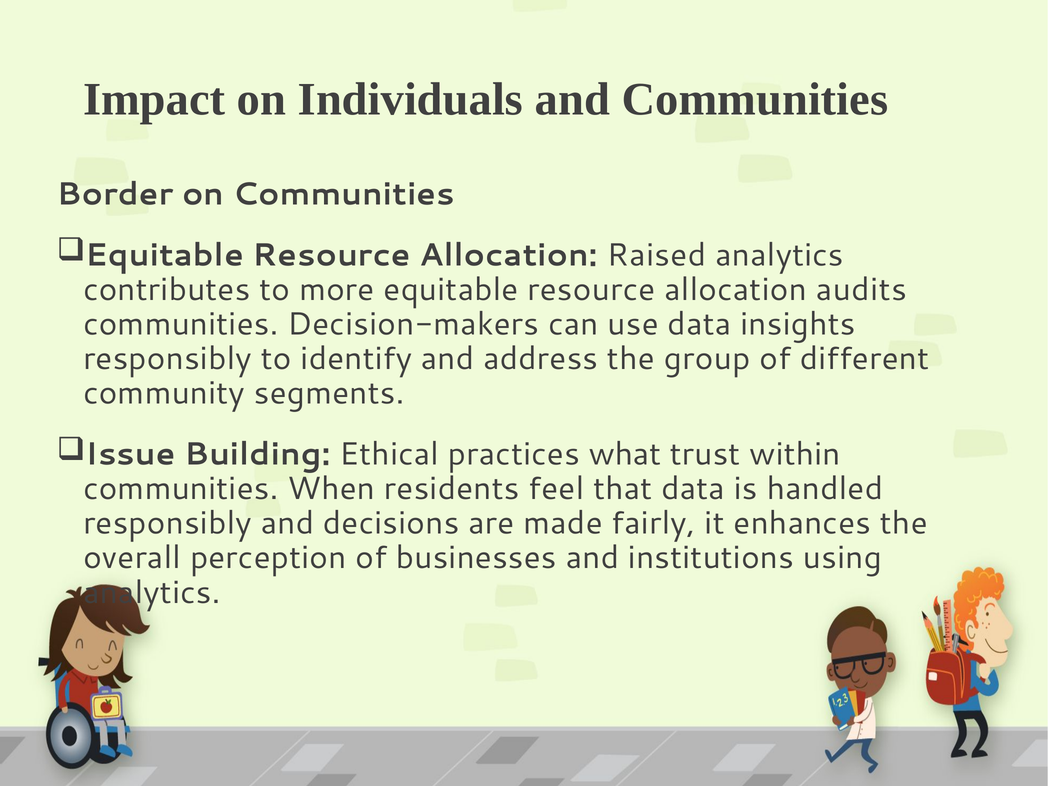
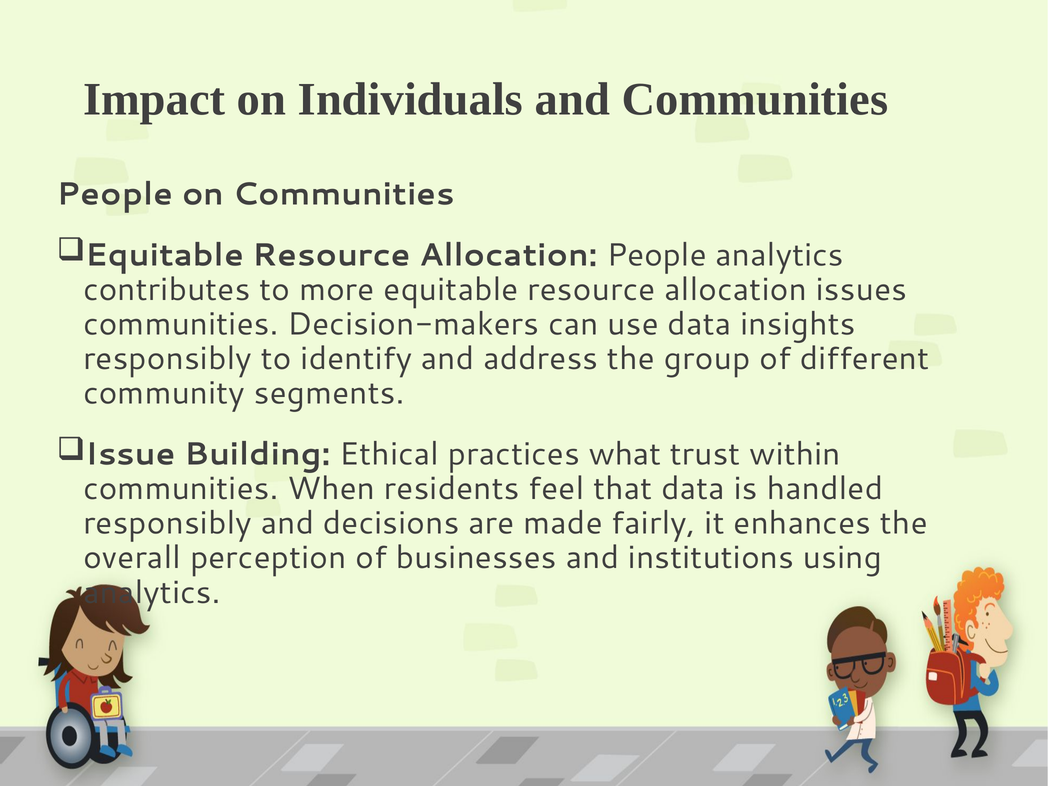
Border at (115, 194): Border -> People
Allocation Raised: Raised -> People
audits: audits -> issues
